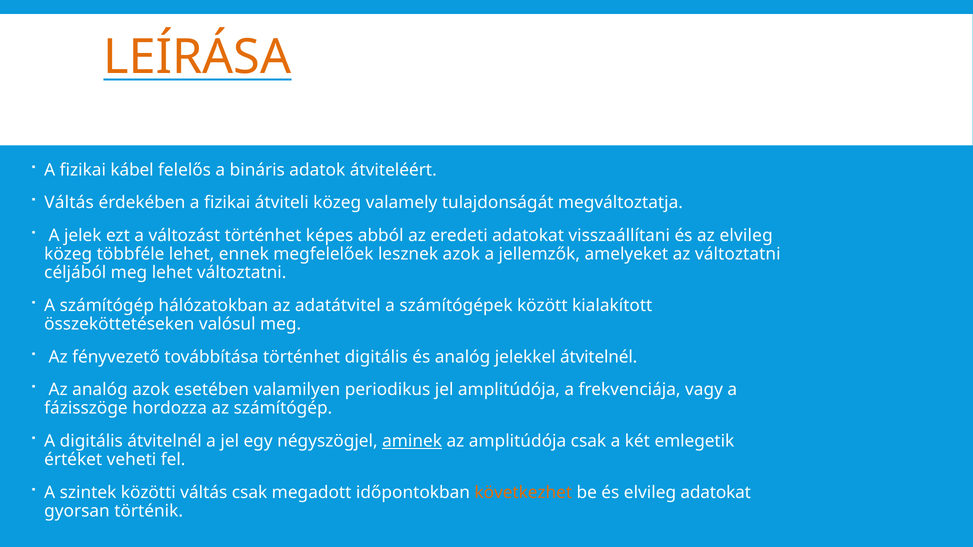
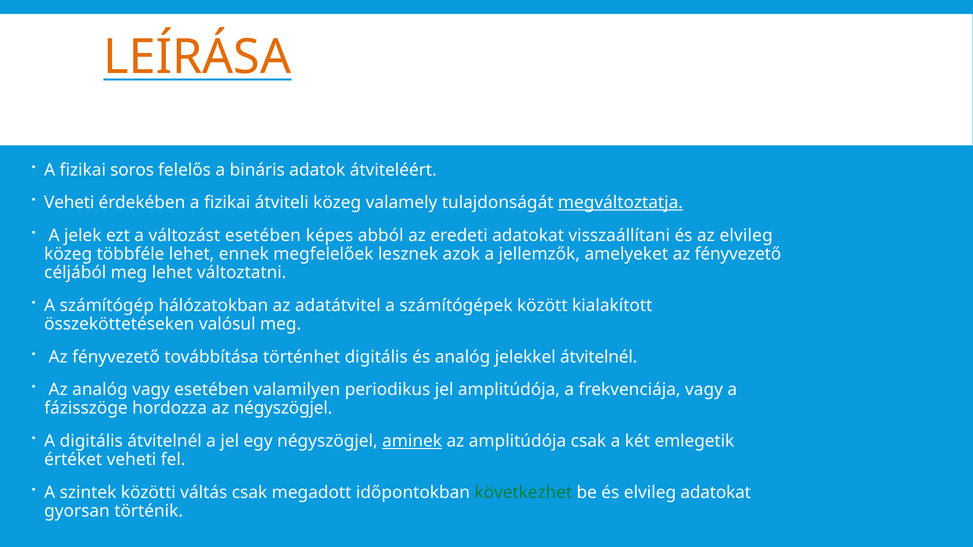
kábel: kábel -> soros
Váltás at (69, 203): Váltás -> Veheti
megváltoztatja underline: none -> present
változást történhet: történhet -> esetében
amelyeket az változtatni: változtatni -> fényvezető
analóg azok: azok -> vagy
az számítógép: számítógép -> négyszögjel
következhet colour: orange -> green
